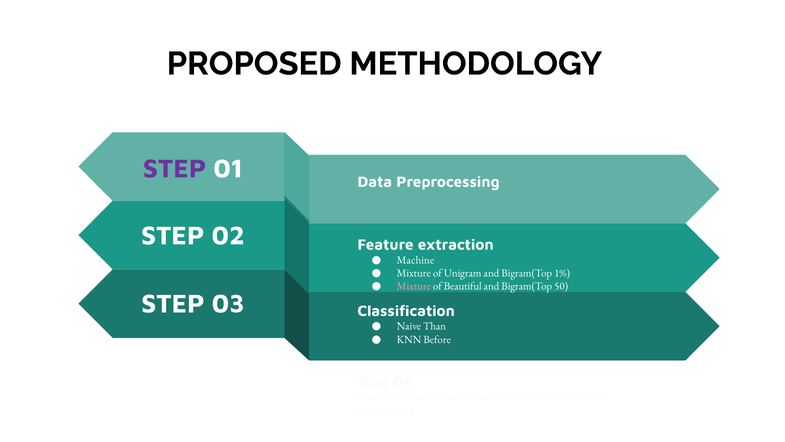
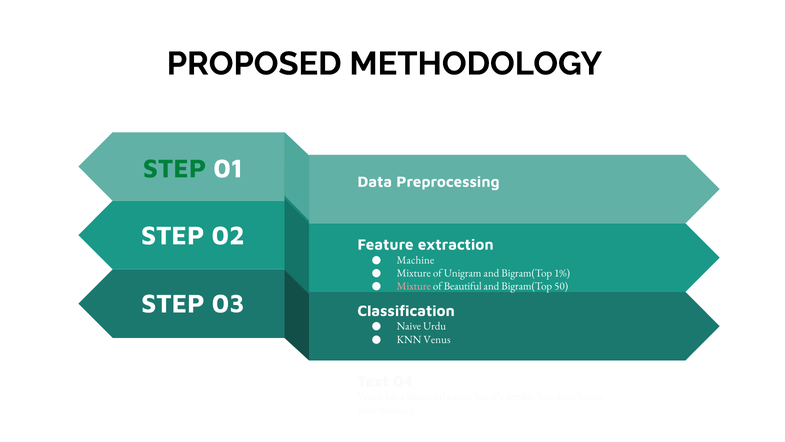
STEP at (175, 169) colour: purple -> green
Naive Than: Than -> Urdu
KNN Before: Before -> Venus
